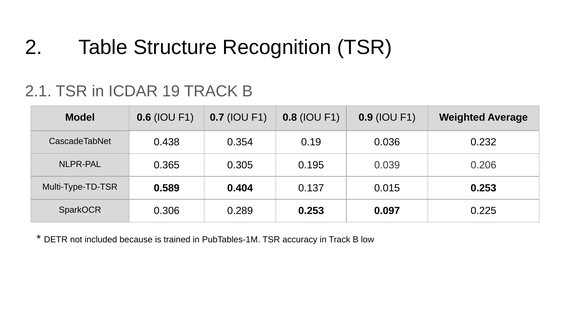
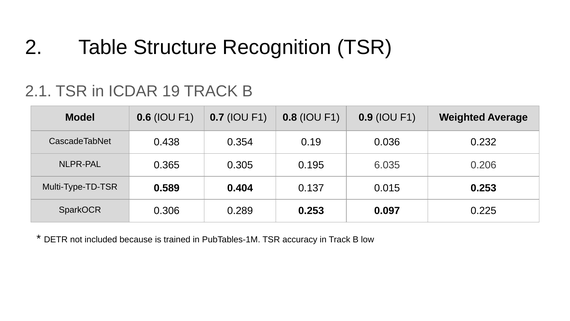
0.039: 0.039 -> 6.035
